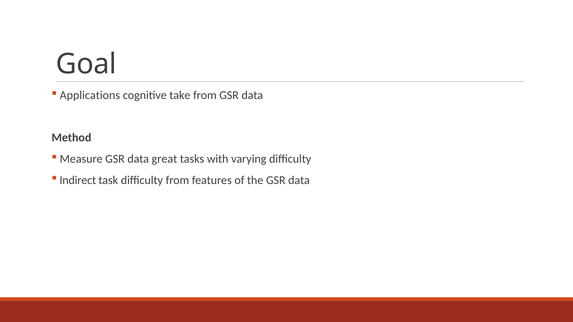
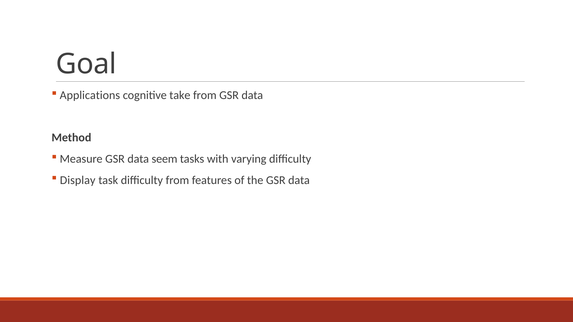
great: great -> seem
Indirect: Indirect -> Display
